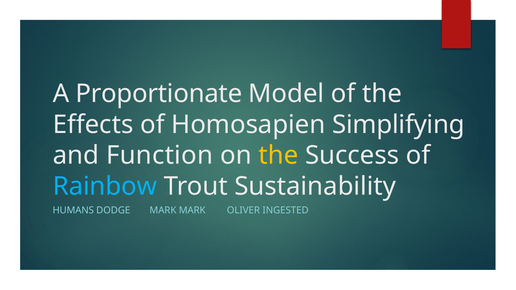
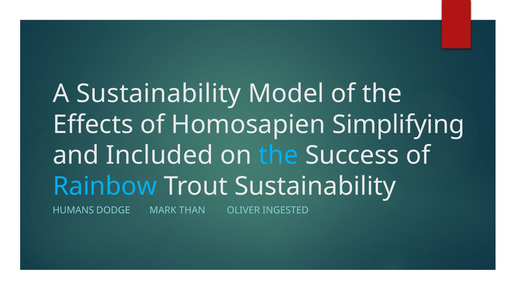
A Proportionate: Proportionate -> Sustainability
Function: Function -> Included
the at (278, 156) colour: yellow -> light blue
MARK MARK: MARK -> THAN
